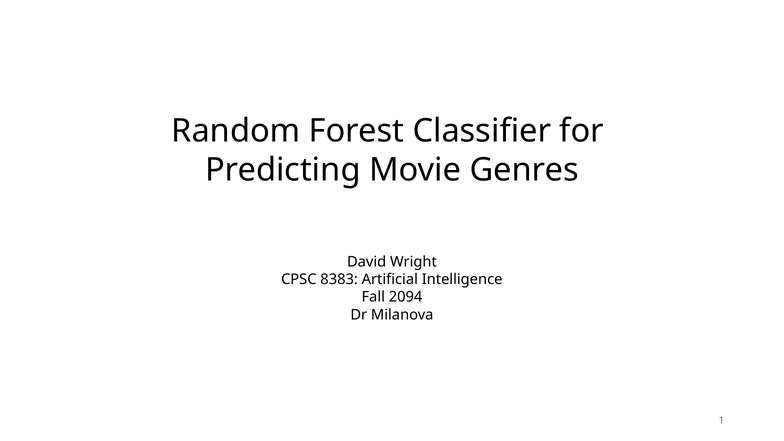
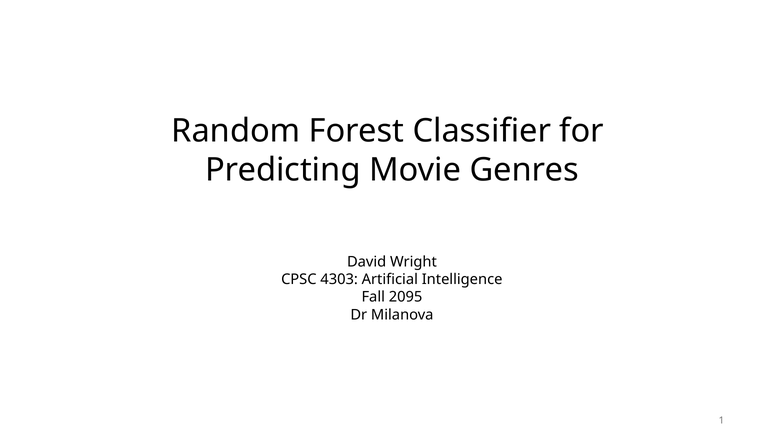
8383: 8383 -> 4303
2094: 2094 -> 2095
